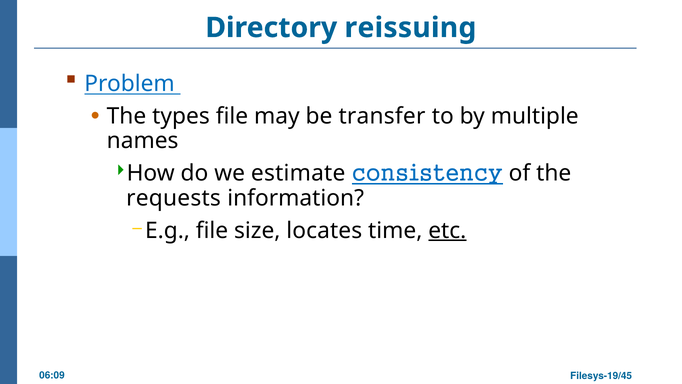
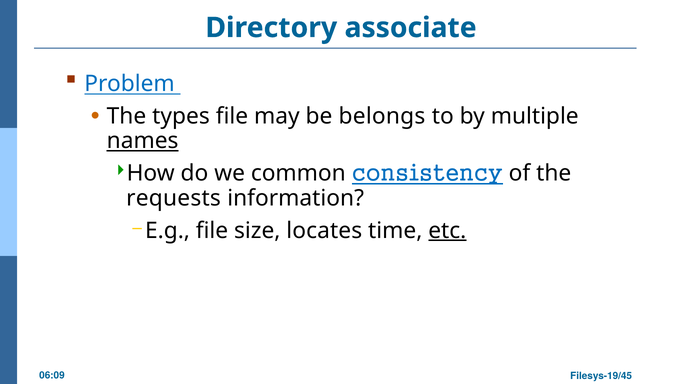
reissuing: reissuing -> associate
transfer: transfer -> belongs
names underline: none -> present
estimate: estimate -> common
